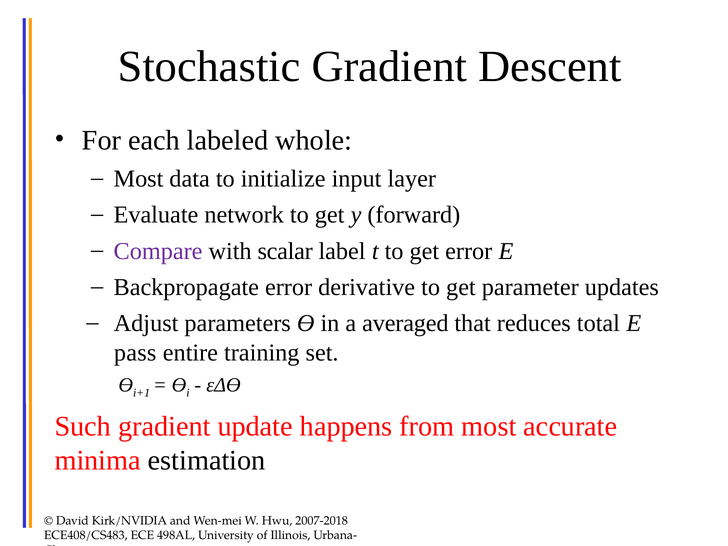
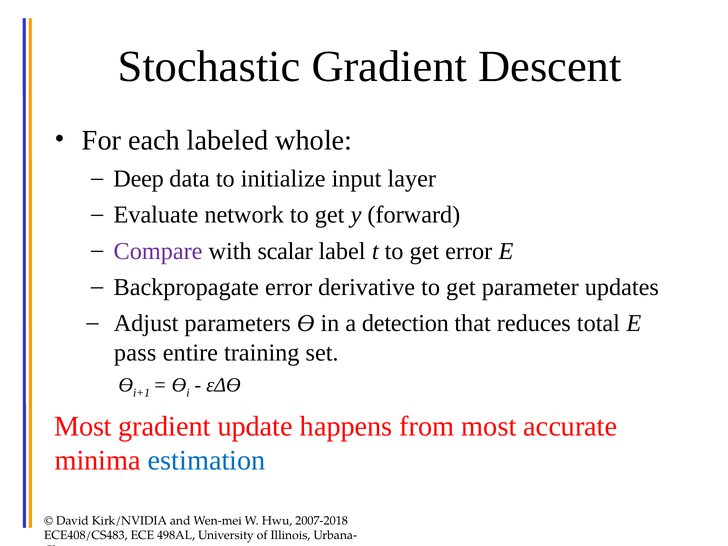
Most at (138, 179): Most -> Deep
averaged: averaged -> detection
Such at (83, 426): Such -> Most
estimation colour: black -> blue
